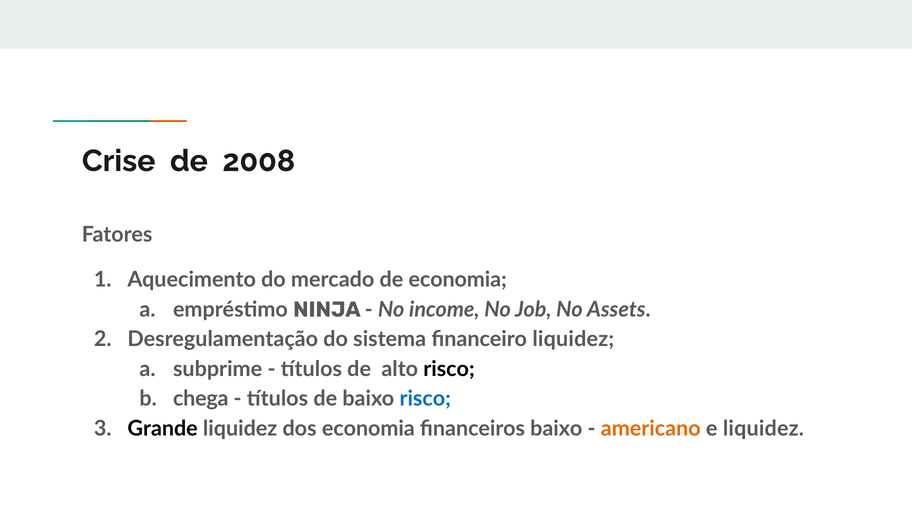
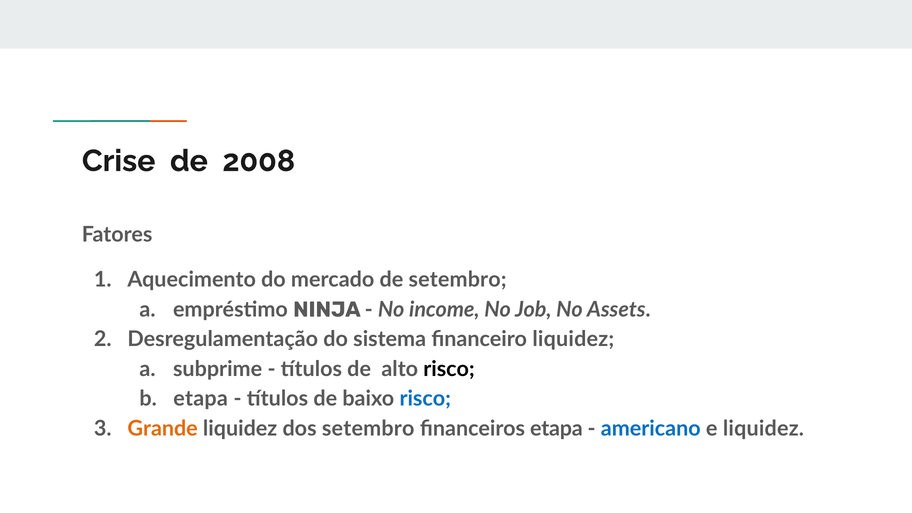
de economia: economia -> setembro
chega at (201, 399): chega -> etapa
Grande colour: black -> orange
dos economia: economia -> setembro
financeiros baixo: baixo -> etapa
americano colour: orange -> blue
